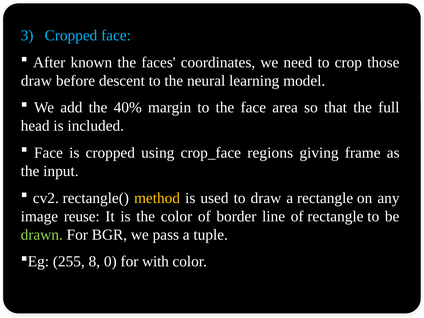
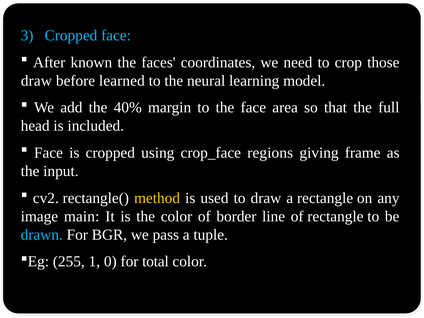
descent: descent -> learned
reuse: reuse -> main
drawn colour: light green -> light blue
8: 8 -> 1
with: with -> total
